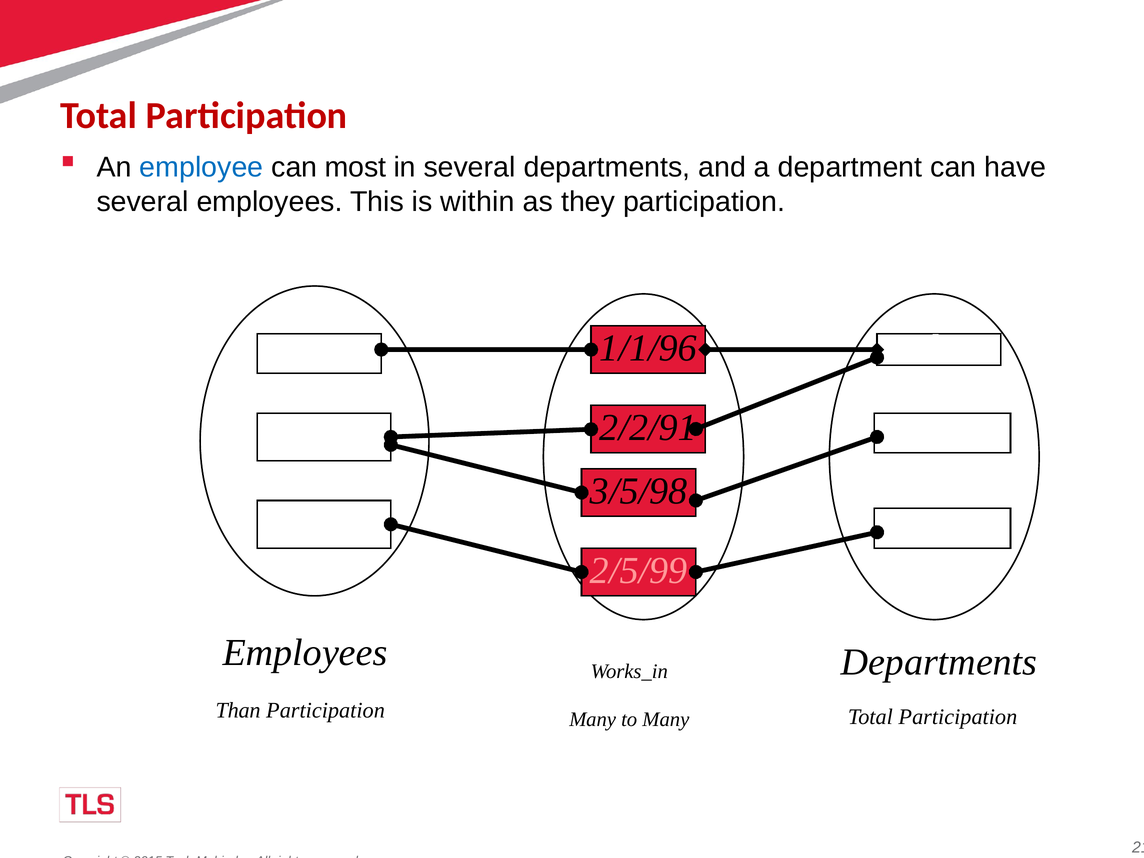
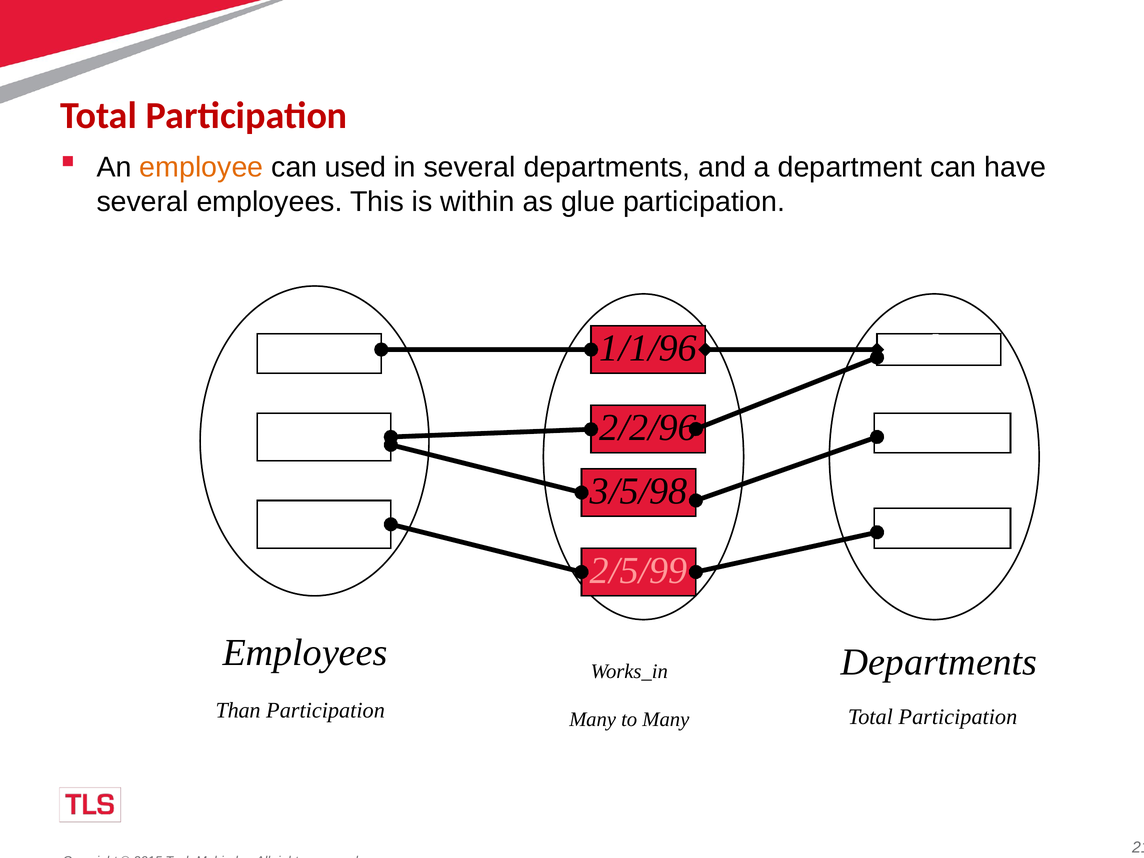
employee colour: blue -> orange
most: most -> used
they: they -> glue
2/2/91: 2/2/91 -> 2/2/96
